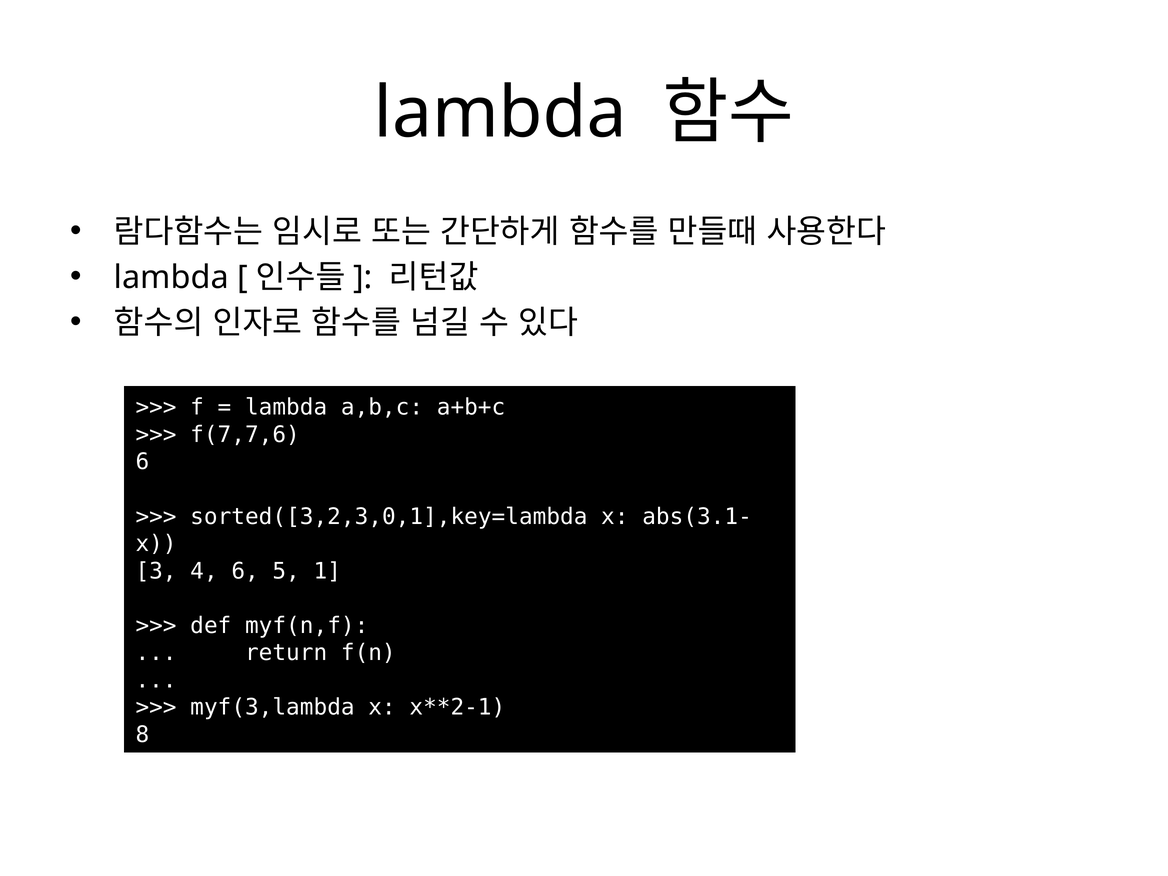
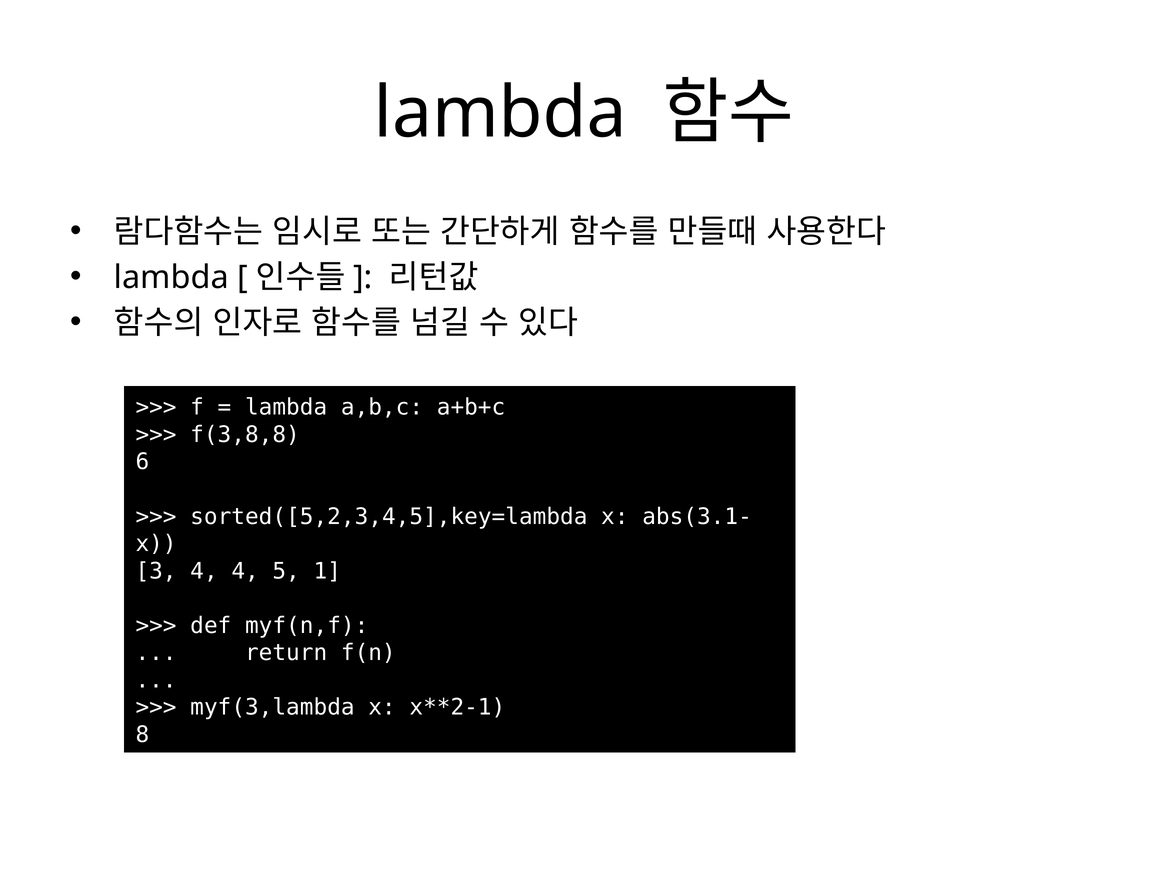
f(7,7,6: f(7,7,6 -> f(3,8,8
sorted([3,2,3,0,1],key=lambda: sorted([3,2,3,0,1],key=lambda -> sorted([5,2,3,4,5],key=lambda
4 6: 6 -> 4
